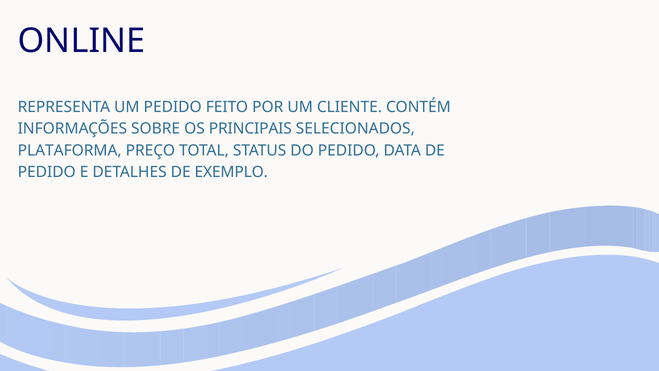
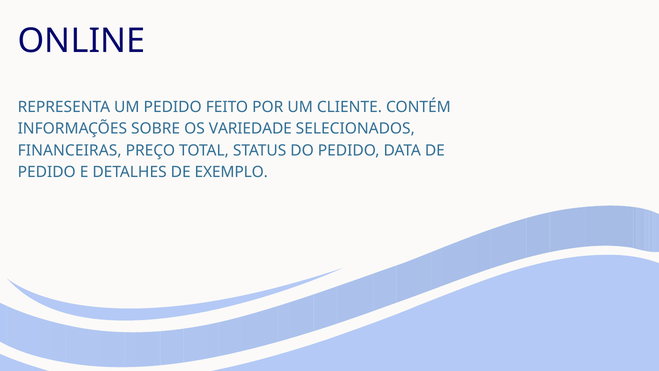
PRINCIPAIS: PRINCIPAIS -> VARIEDADE
PLATAFORMA: PLATAFORMA -> FINANCEIRAS
